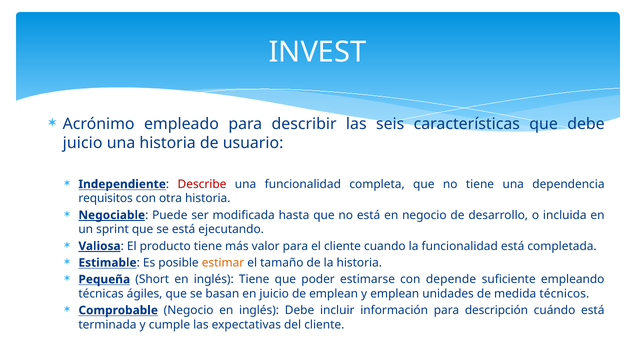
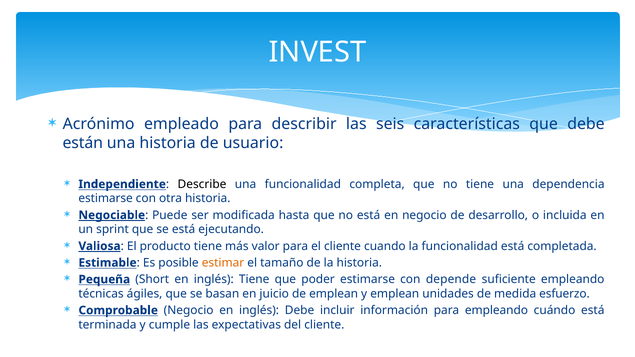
juicio at (83, 143): juicio -> están
Describe colour: red -> black
requisitos at (106, 199): requisitos -> estimarse
técnicos: técnicos -> esfuerzo
para descripción: descripción -> empleando
